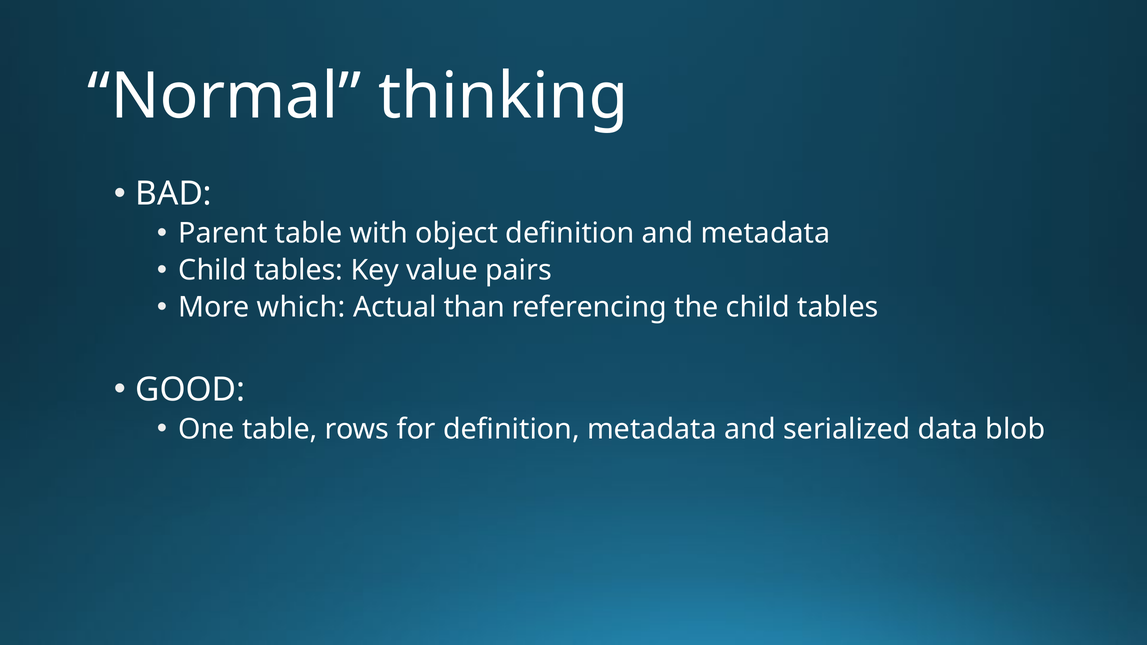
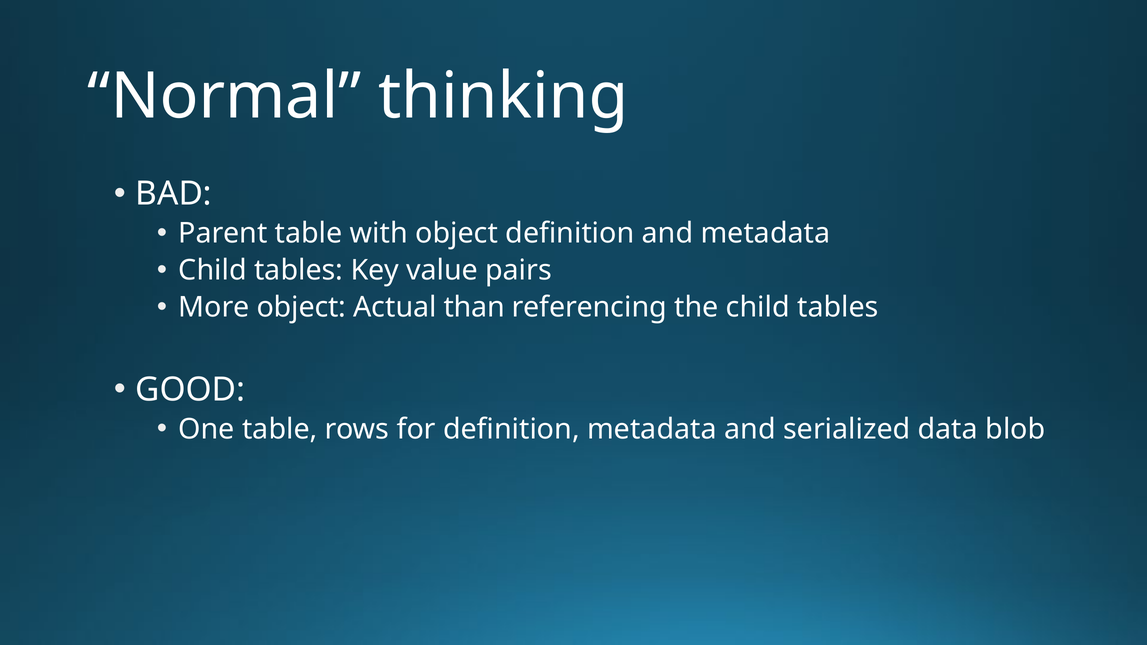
More which: which -> object
